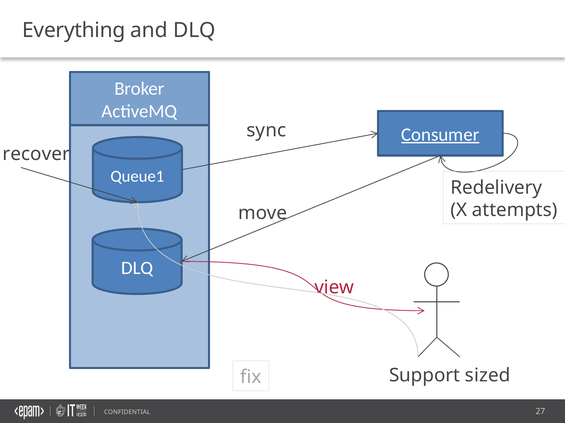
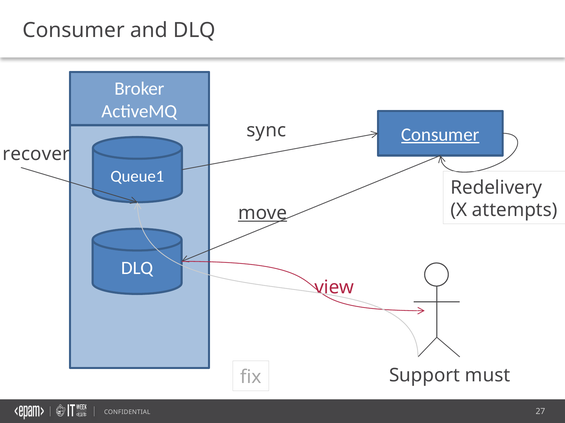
Everything at (74, 30): Everything -> Consumer
move underline: none -> present
sized: sized -> must
